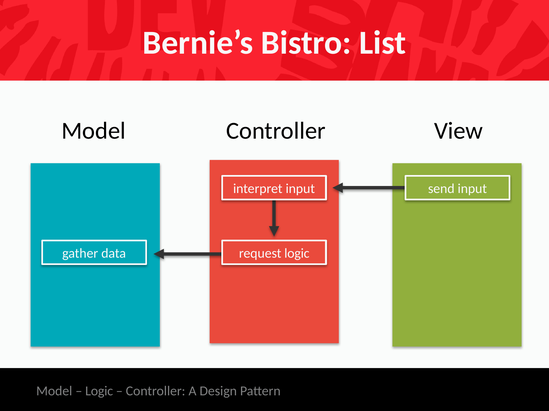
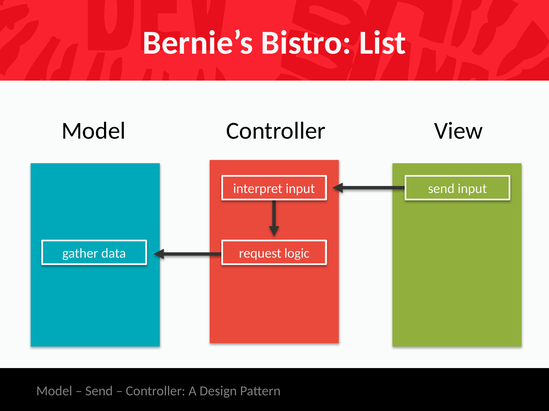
Logic at (99, 392): Logic -> Send
